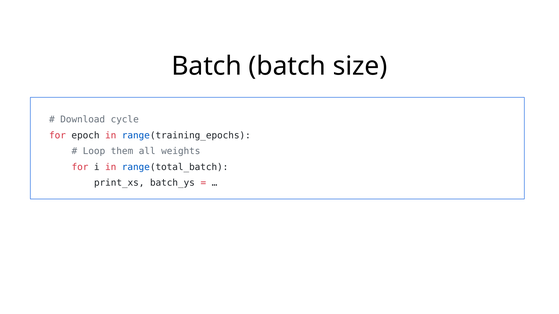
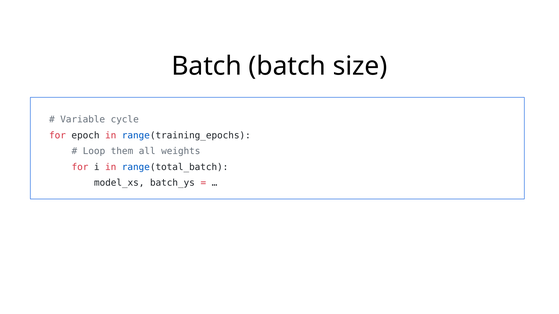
Download: Download -> Variable
print_xs: print_xs -> model_xs
